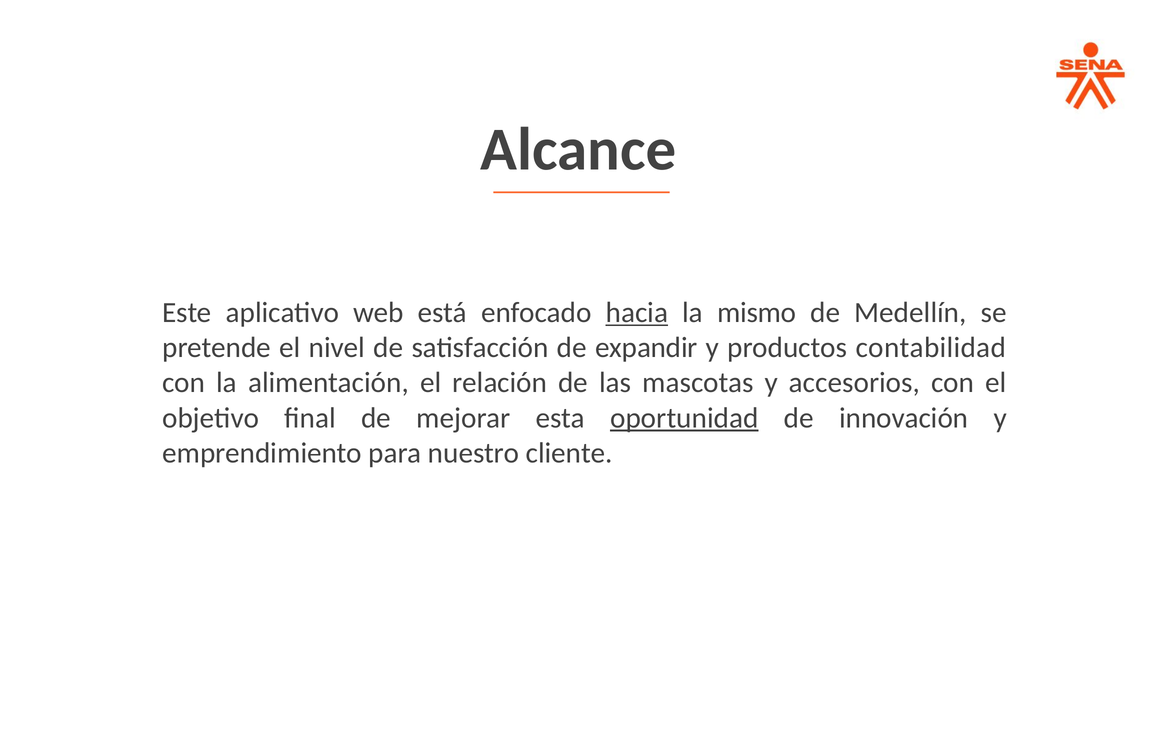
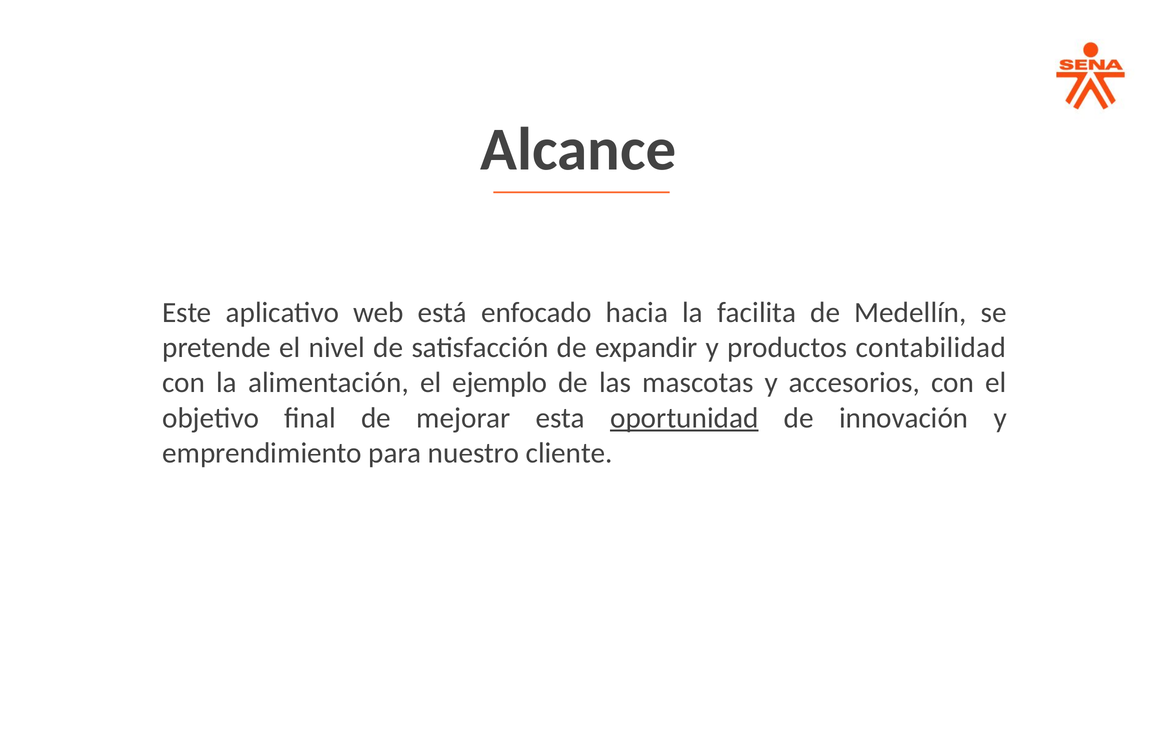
hacia underline: present -> none
mismo: mismo -> facilita
relación: relación -> ejemplo
